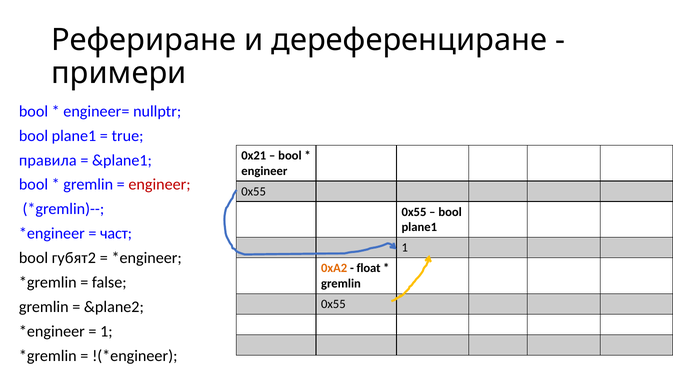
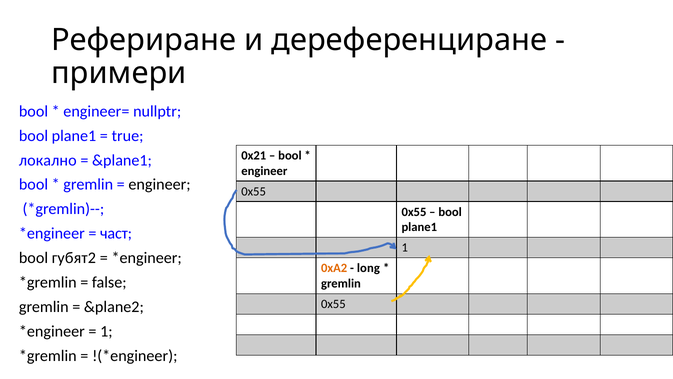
правила: правила -> локално
engineer at (160, 184) colour: red -> black
float: float -> long
